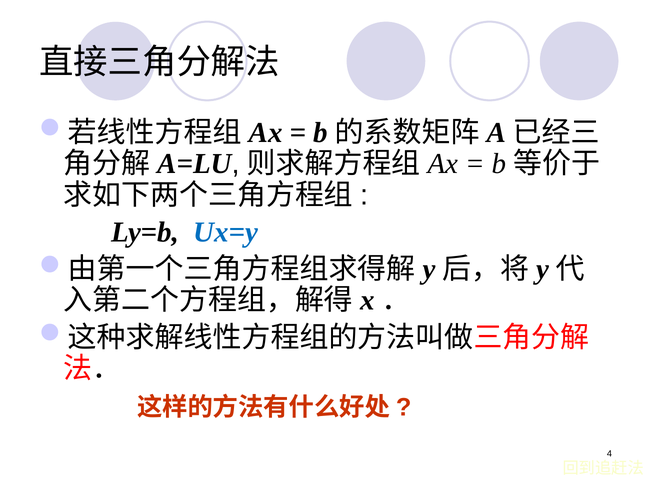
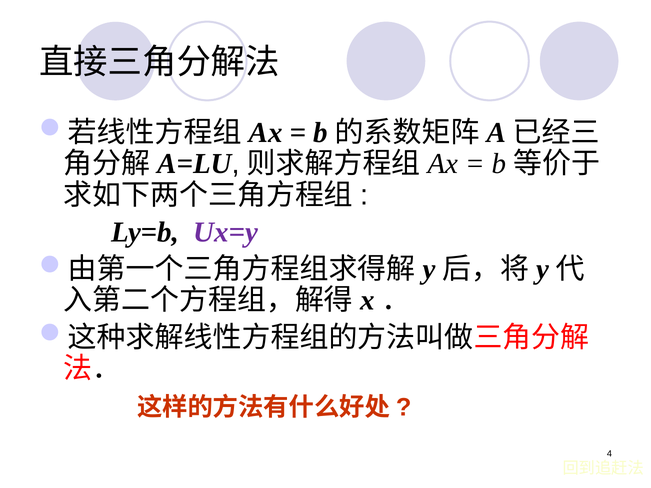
Ux=y colour: blue -> purple
